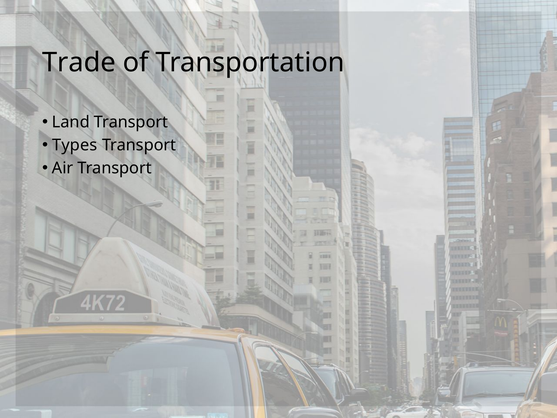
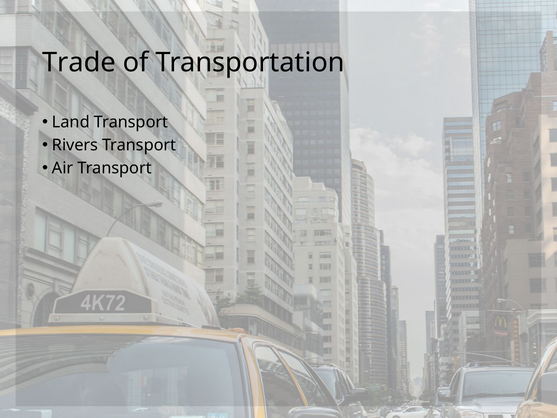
Types: Types -> Rivers
